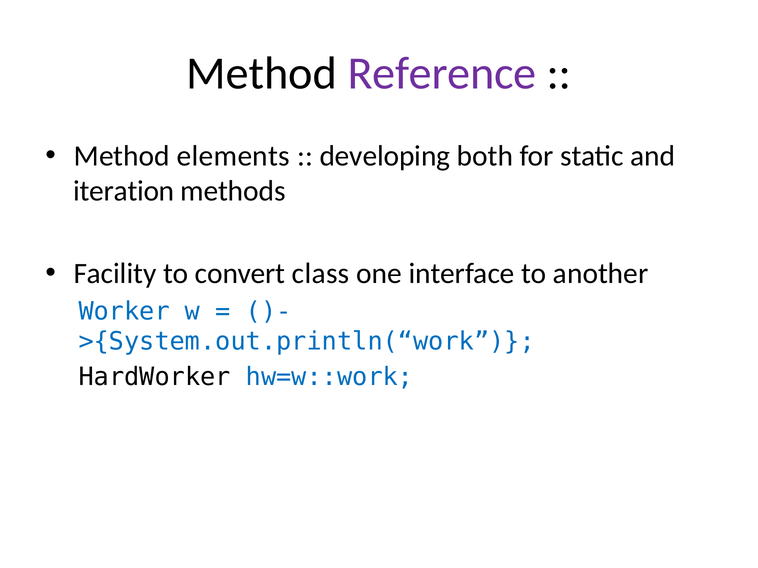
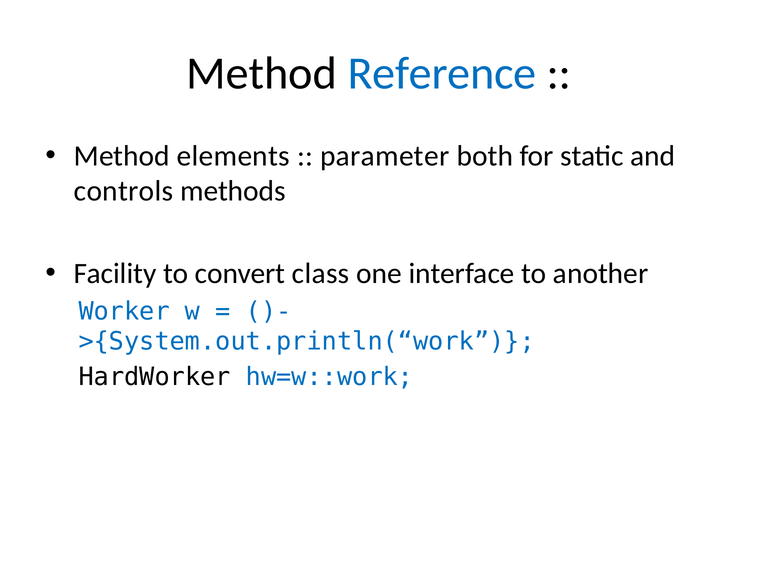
Reference colour: purple -> blue
developing: developing -> parameter
iteration: iteration -> controls
